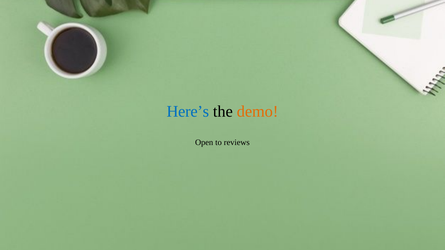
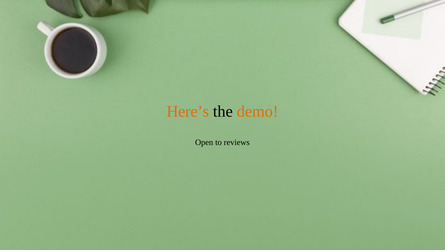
Here’s colour: blue -> orange
